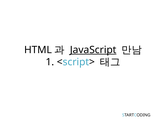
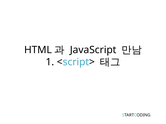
JavaScript underline: present -> none
